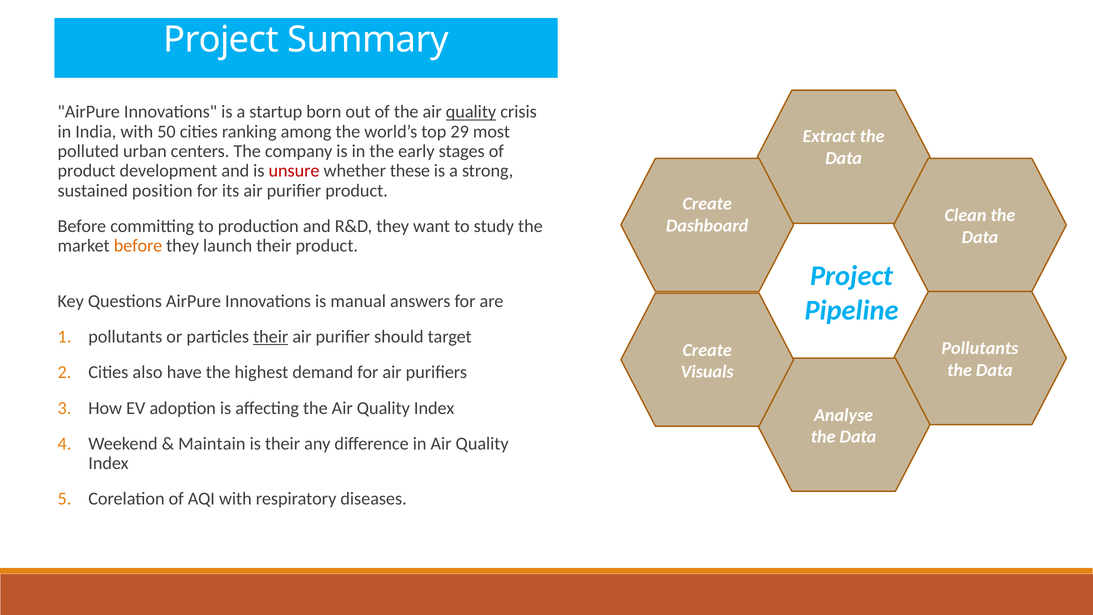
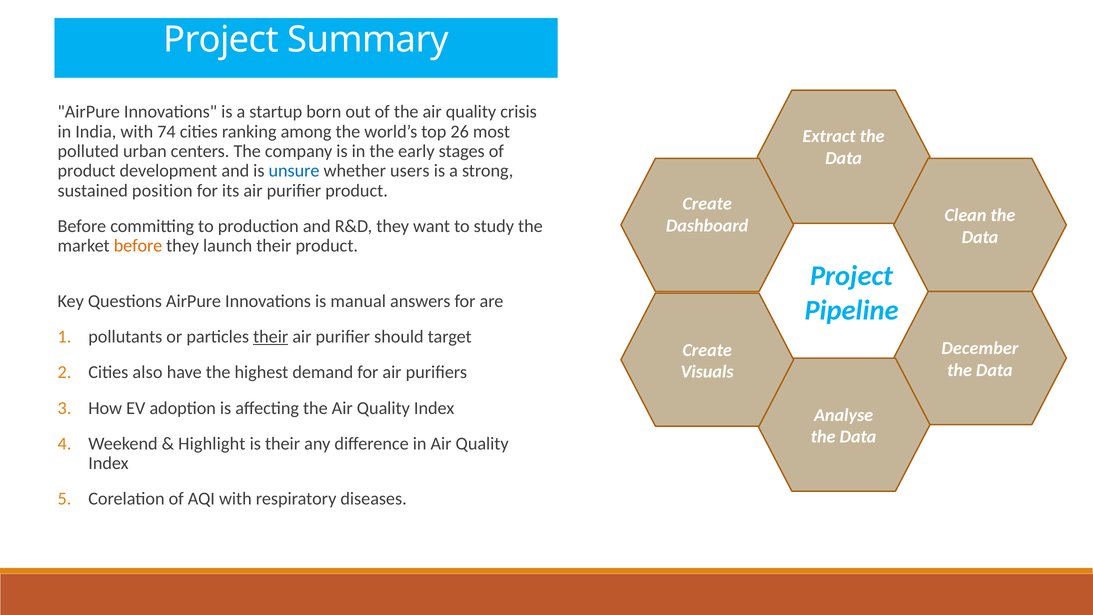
quality at (471, 112) underline: present -> none
50: 50 -> 74
29: 29 -> 26
unsure colour: red -> blue
these: these -> users
Pollutants at (980, 348): Pollutants -> December
Maintain: Maintain -> Highlight
